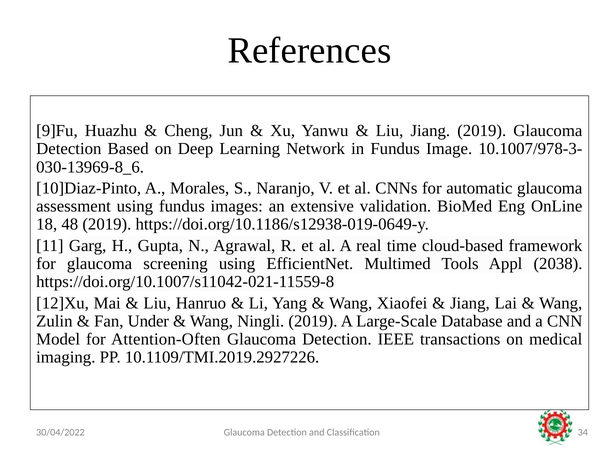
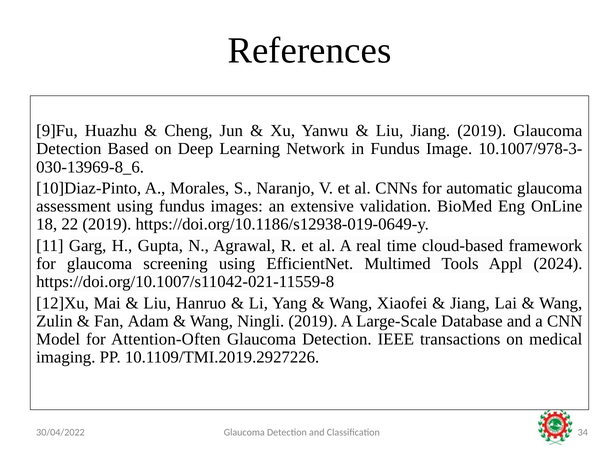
48: 48 -> 22
2038: 2038 -> 2024
Under: Under -> Adam
